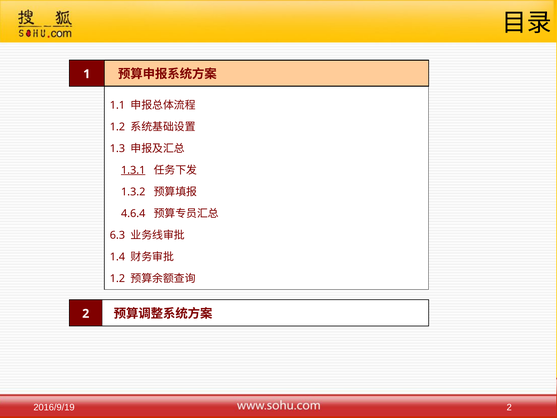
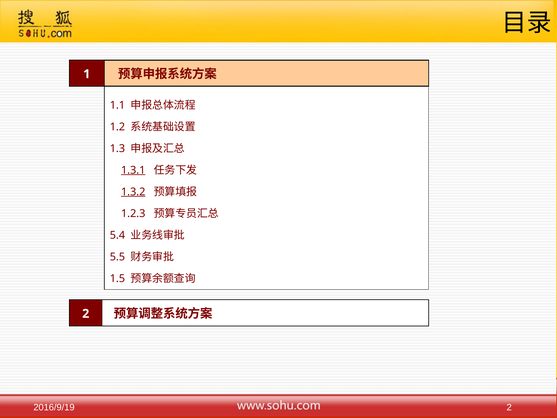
1.3.2 underline: none -> present
4.6.4: 4.6.4 -> 1.2.3
6.3: 6.3 -> 5.4
1.4: 1.4 -> 5.5
1.2 at (117, 278): 1.2 -> 1.5
